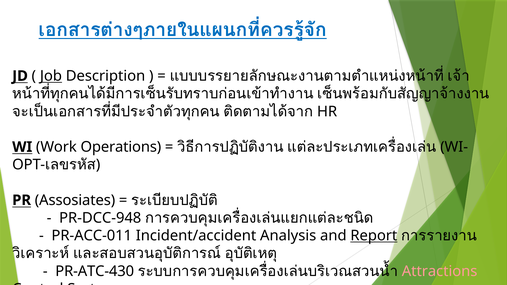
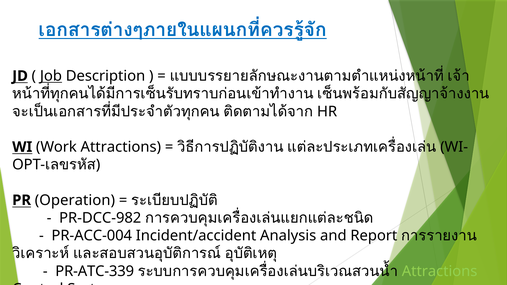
Work Operations: Operations -> Attractions
Assosiates: Assosiates -> Operation
PR-DCC-948: PR-DCC-948 -> PR-DCC-982
PR-ACC-011: PR-ACC-011 -> PR-ACC-004
Report underline: present -> none
PR-ATC-430: PR-ATC-430 -> PR-ATC-339
Attractions at (440, 271) colour: pink -> light green
